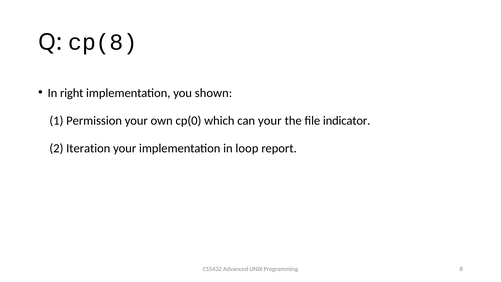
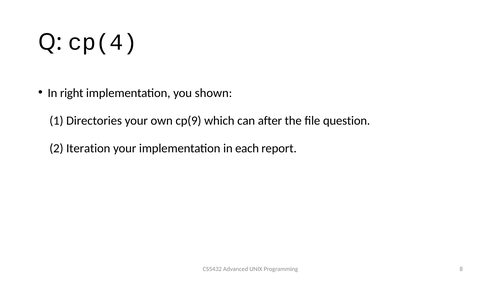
cp(8: cp(8 -> cp(4
Permission: Permission -> Directories
cp(0: cp(0 -> cp(9
can your: your -> after
indicator: indicator -> question
loop: loop -> each
